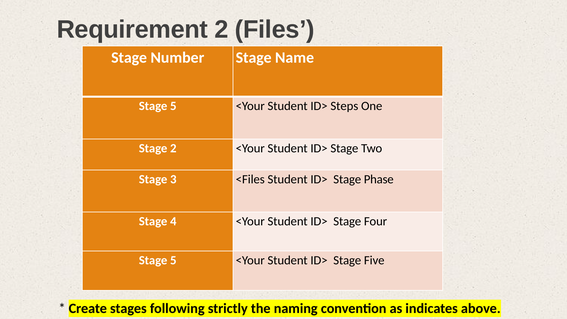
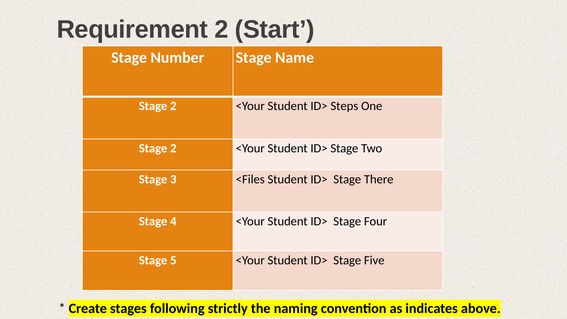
Files: Files -> Start
5 at (173, 106): 5 -> 2
Phase: Phase -> There
